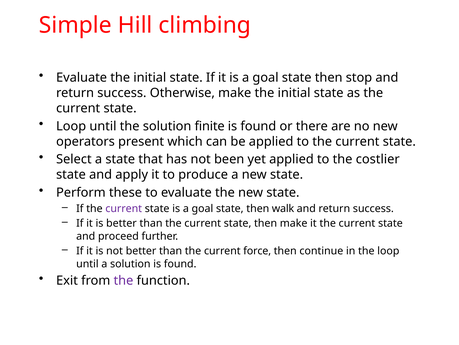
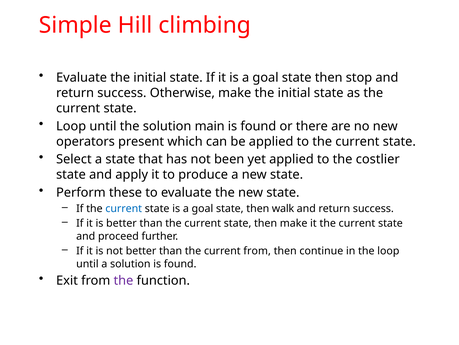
finite: finite -> main
current at (124, 208) colour: purple -> blue
current force: force -> from
